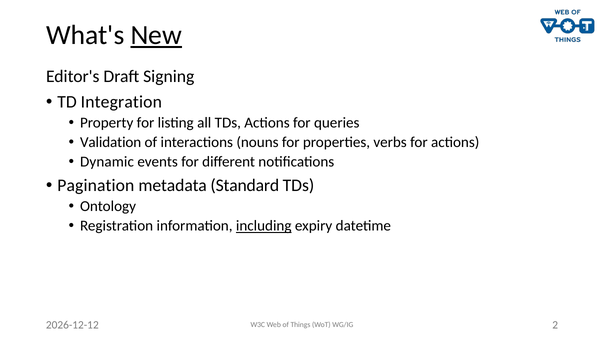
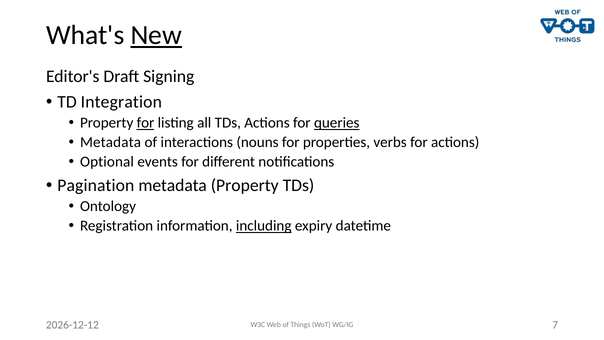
for at (146, 123) underline: none -> present
queries underline: none -> present
Validation at (111, 142): Validation -> Metadata
Dynamic: Dynamic -> Optional
metadata Standard: Standard -> Property
2: 2 -> 7
